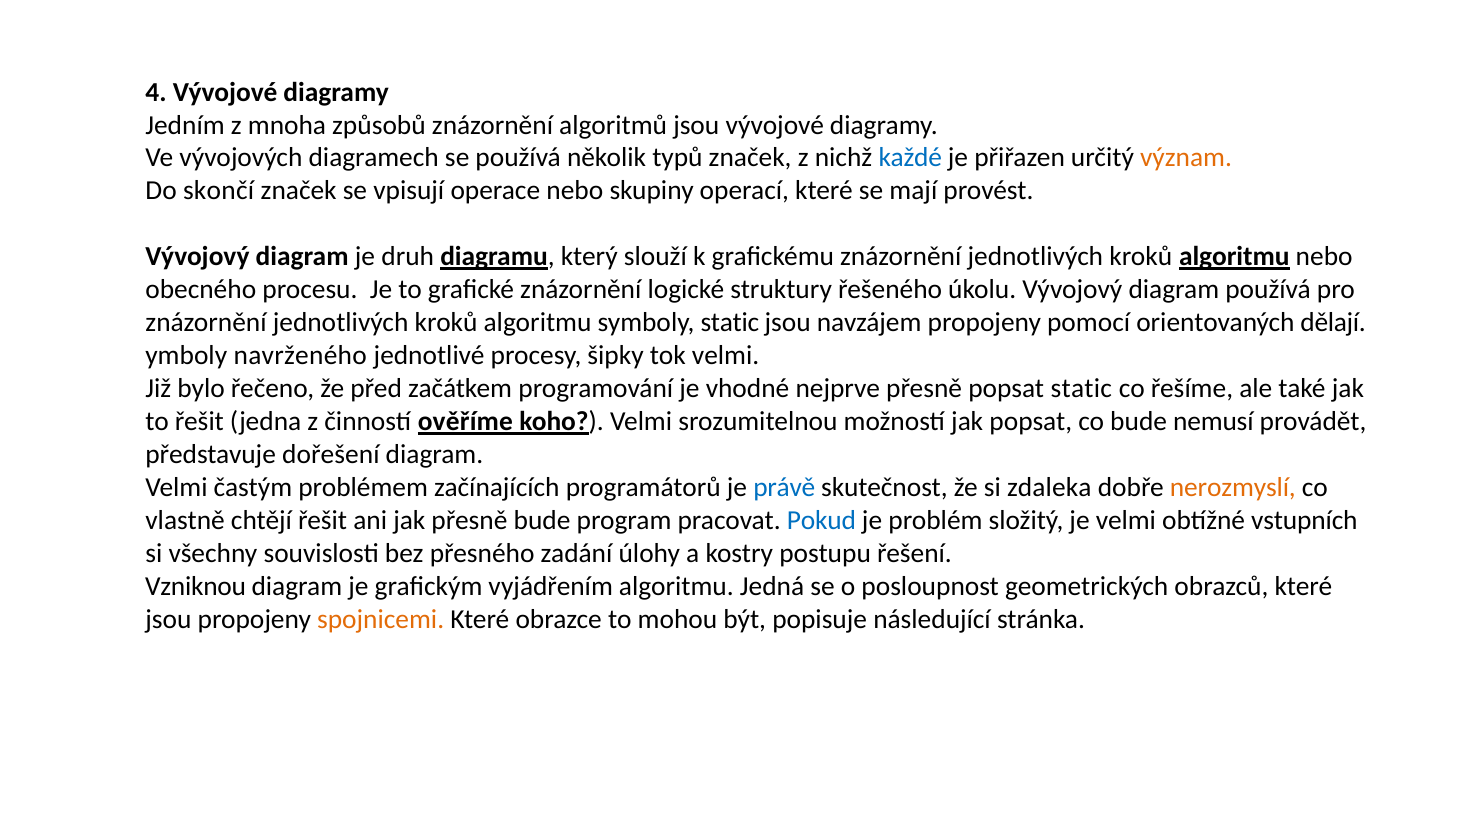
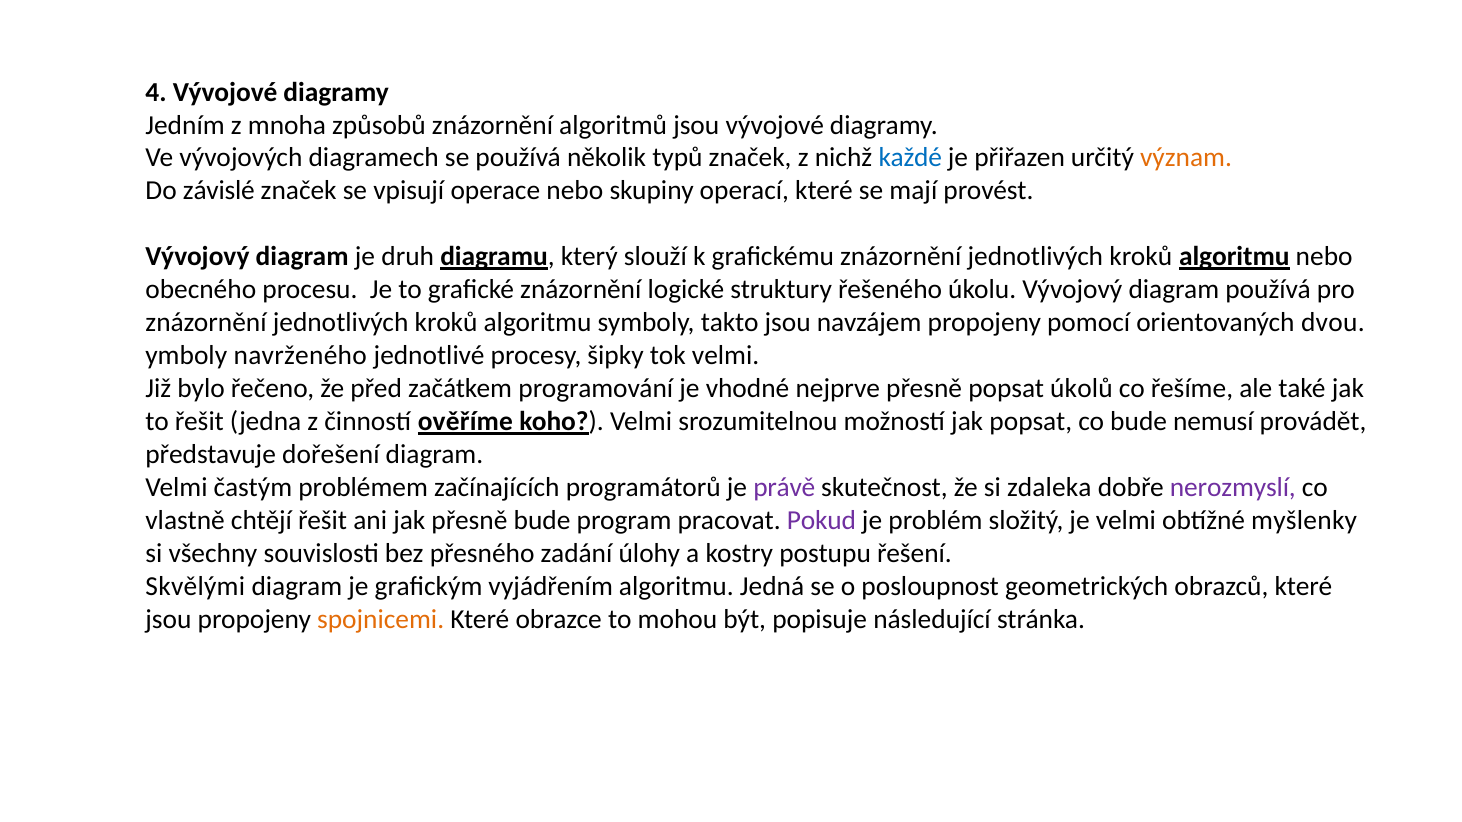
skončí: skončí -> závislé
symboly static: static -> takto
dělají: dělají -> dvou
popsat static: static -> úkolů
právě colour: blue -> purple
nerozmyslí colour: orange -> purple
Pokud colour: blue -> purple
vstupních: vstupních -> myšlenky
Vzniknou: Vzniknou -> Skvělými
